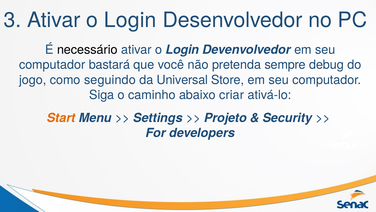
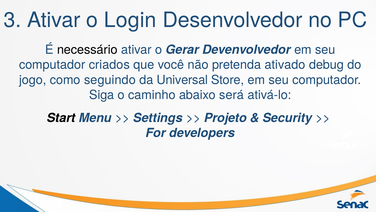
Login at (182, 50): Login -> Gerar
bastará: bastará -> criados
sempre: sempre -> ativado
criar: criar -> será
Start colour: orange -> black
